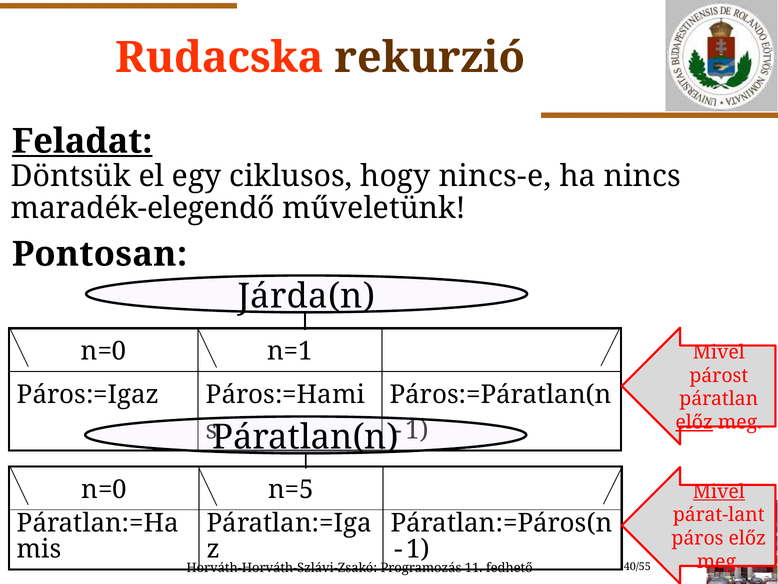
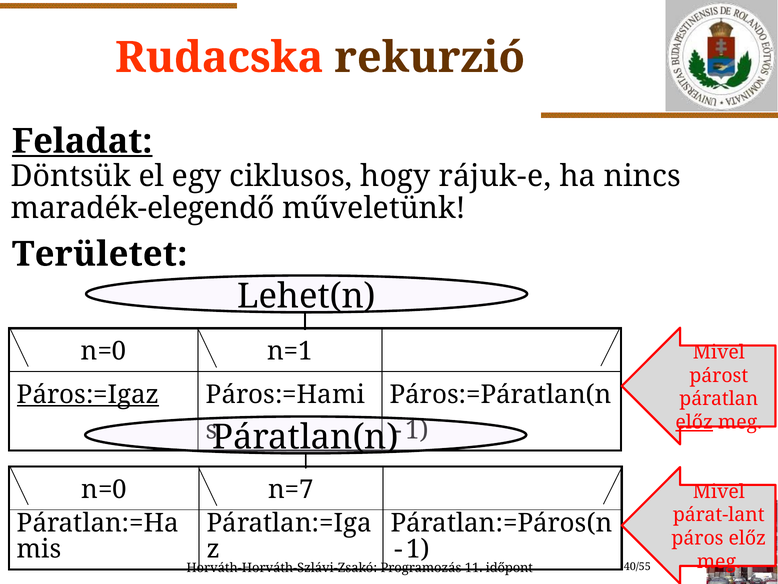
nincs-e: nincs-e -> rájuk-e
Pontosan: Pontosan -> Területet
Járda(n: Járda(n -> Lehet(n
Páros:=Igaz underline: none -> present
n=5: n=5 -> n=7
Mivel at (719, 491) underline: present -> none
fedhető: fedhető -> időpont
